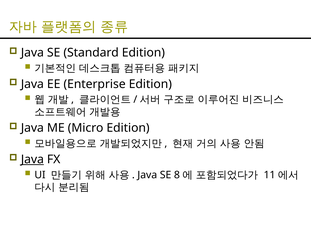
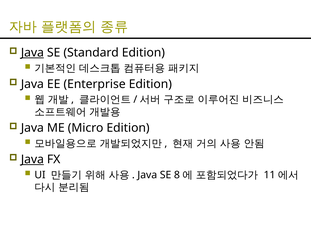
Java at (32, 53) underline: none -> present
